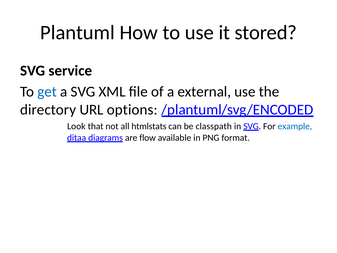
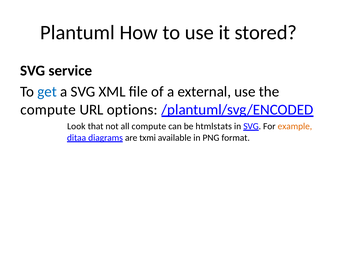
directory at (48, 110): directory -> compute
all htmlstats: htmlstats -> compute
classpath: classpath -> htmlstats
example colour: blue -> orange
flow: flow -> txmi
